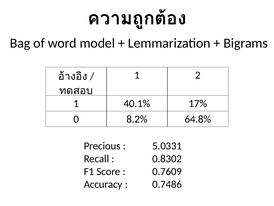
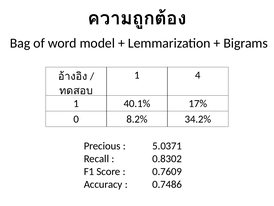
2: 2 -> 4
64.8%: 64.8% -> 34.2%
5.0331: 5.0331 -> 5.0371
